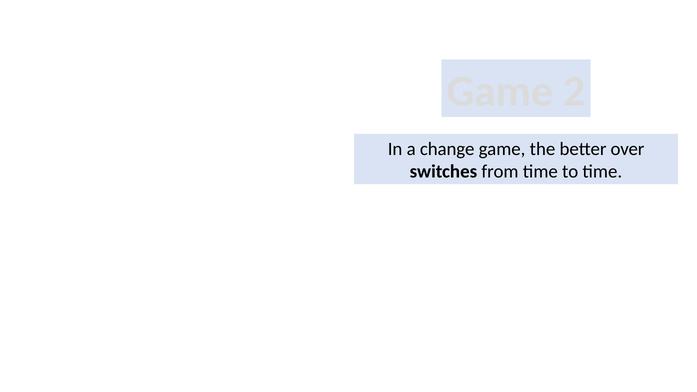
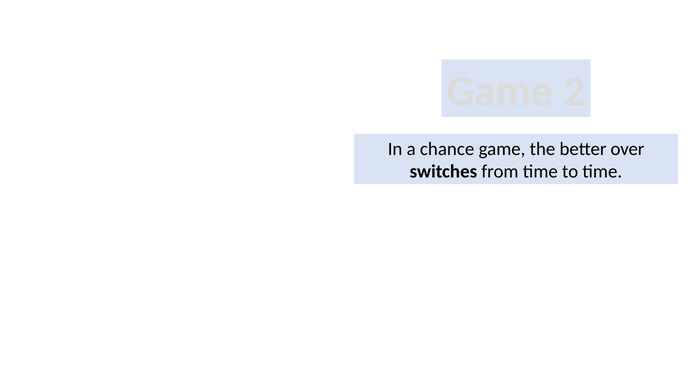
change: change -> chance
